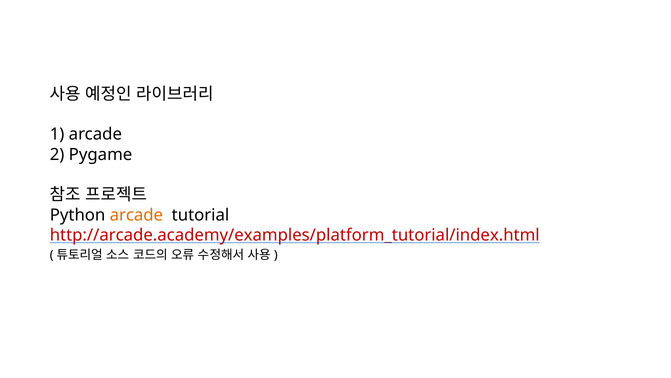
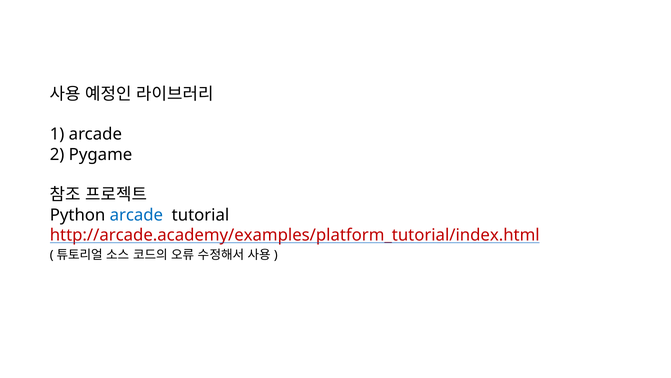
arcade at (136, 215) colour: orange -> blue
